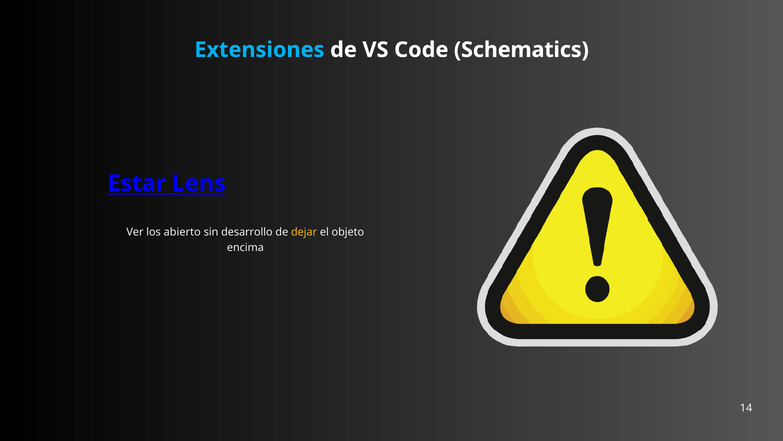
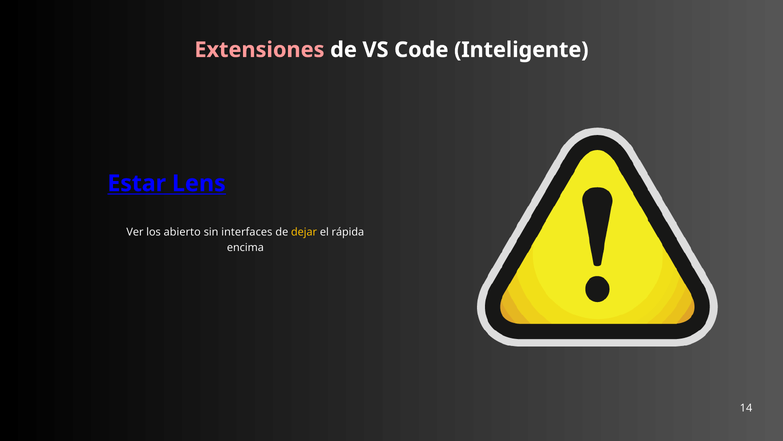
Extensiones colour: light blue -> pink
Schematics: Schematics -> Inteligente
desarrollo: desarrollo -> interfaces
objeto: objeto -> rápida
